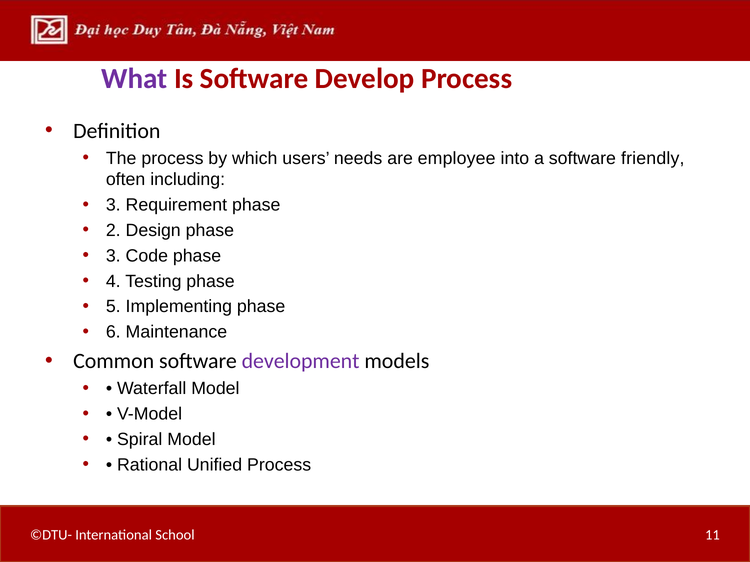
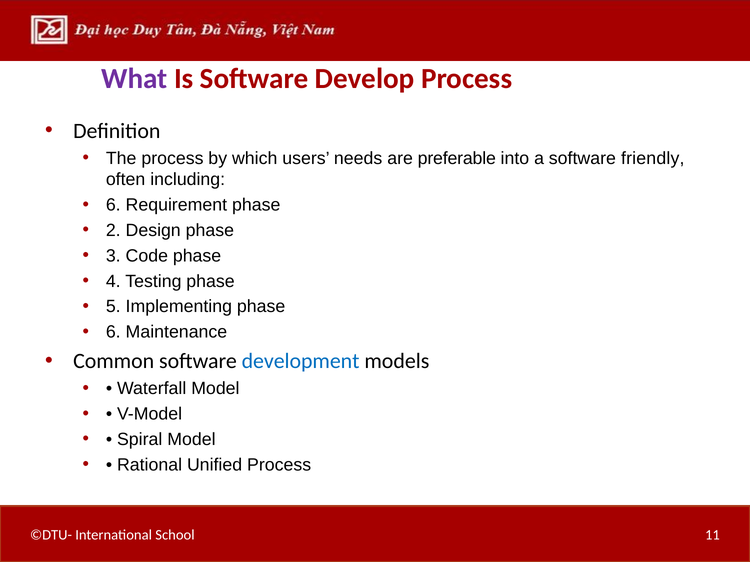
employee: employee -> preferable
3 at (113, 205): 3 -> 6
development colour: purple -> blue
